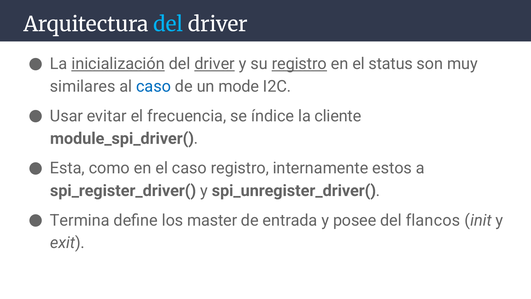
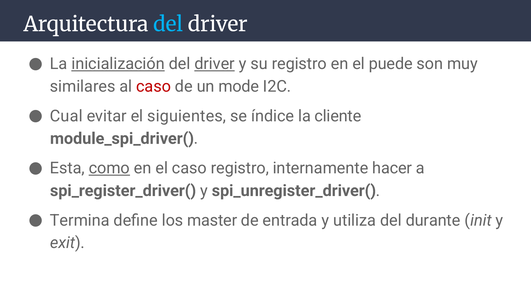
registro at (299, 64) underline: present -> none
status: status -> puede
caso at (154, 86) colour: blue -> red
Usar: Usar -> Cual
frecuencia: frecuencia -> siguientes
como underline: none -> present
estos: estos -> hacer
posee: posee -> utiliza
flancos: flancos -> durante
